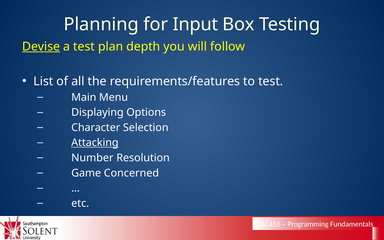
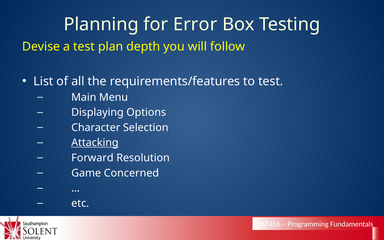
Input: Input -> Error
Devise underline: present -> none
Number: Number -> Forward
